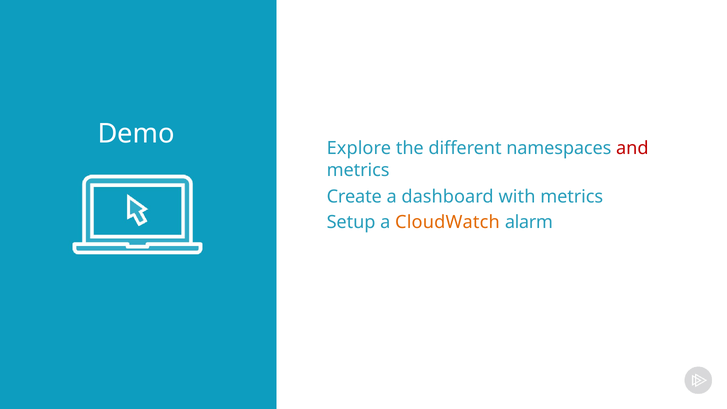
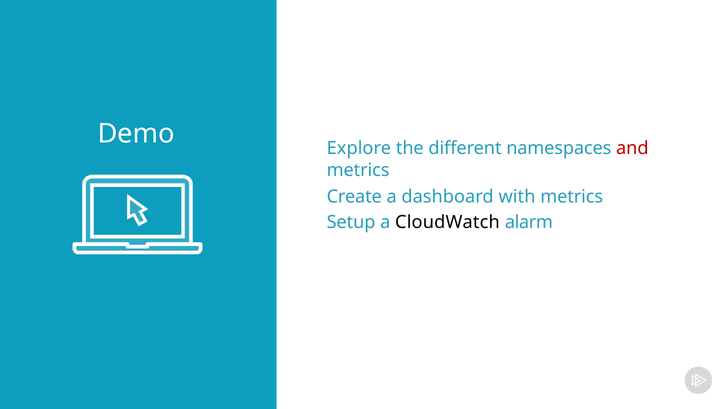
CloudWatch colour: orange -> black
